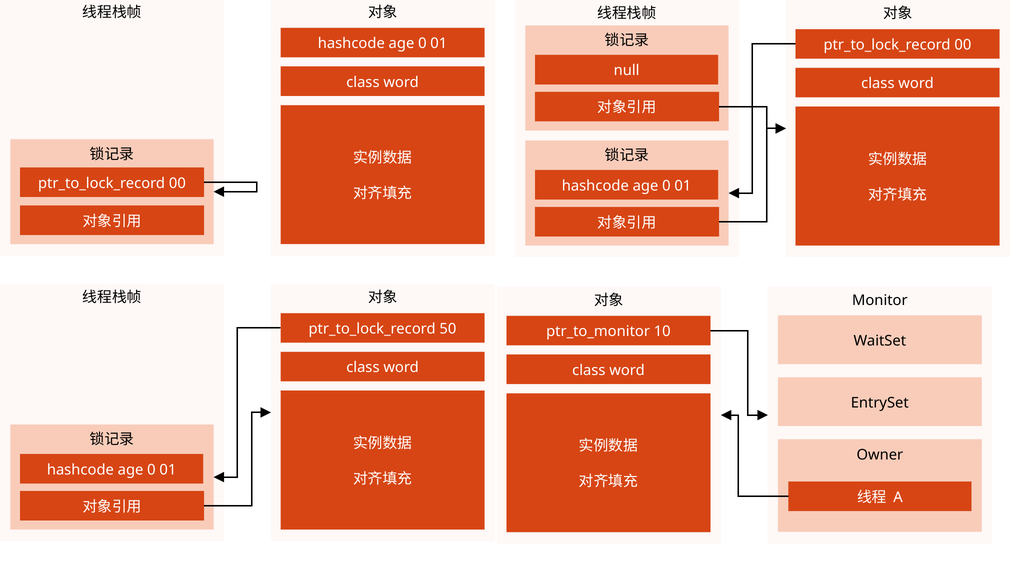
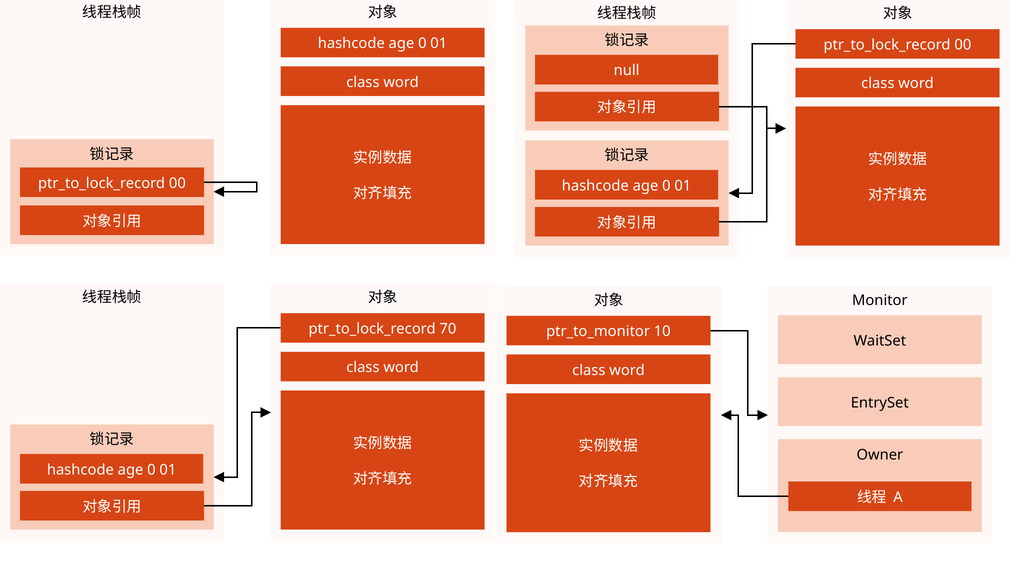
50: 50 -> 70
